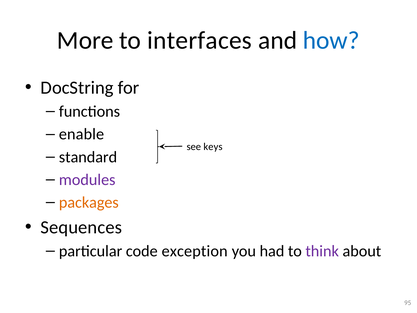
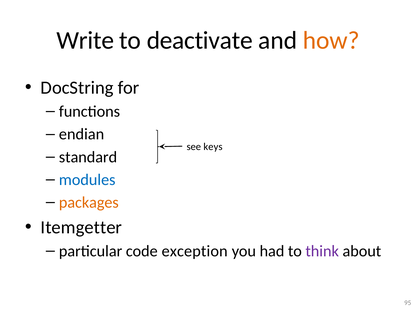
More: More -> Write
interfaces: interfaces -> deactivate
how colour: blue -> orange
enable: enable -> endian
modules colour: purple -> blue
Sequences: Sequences -> Itemgetter
